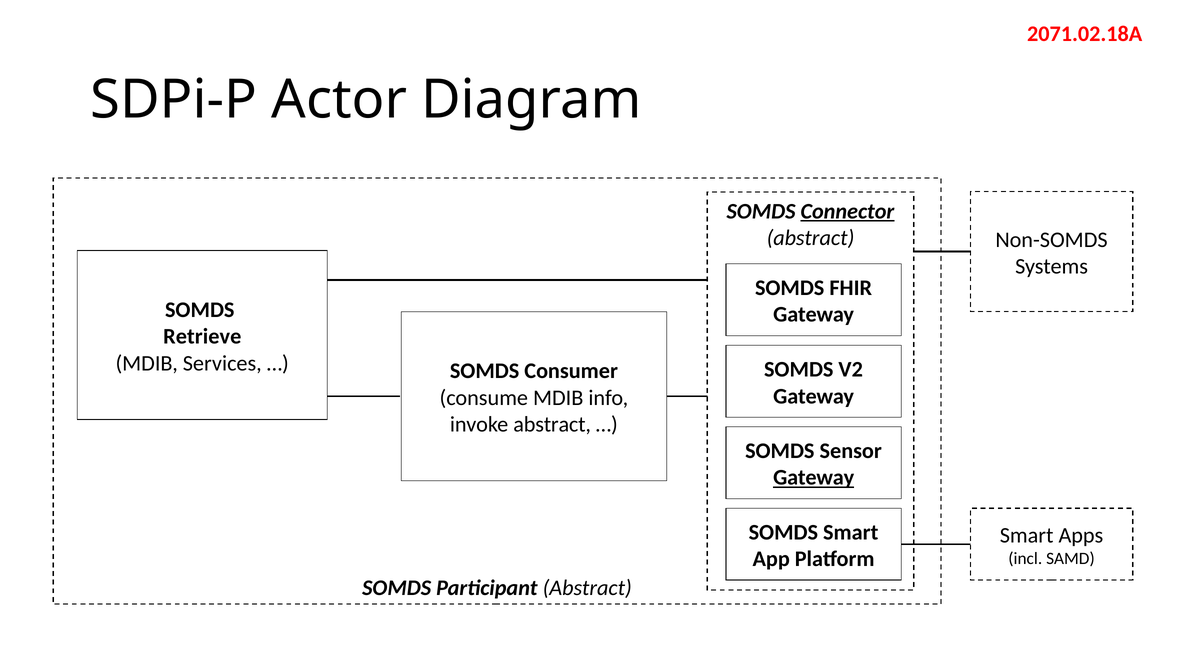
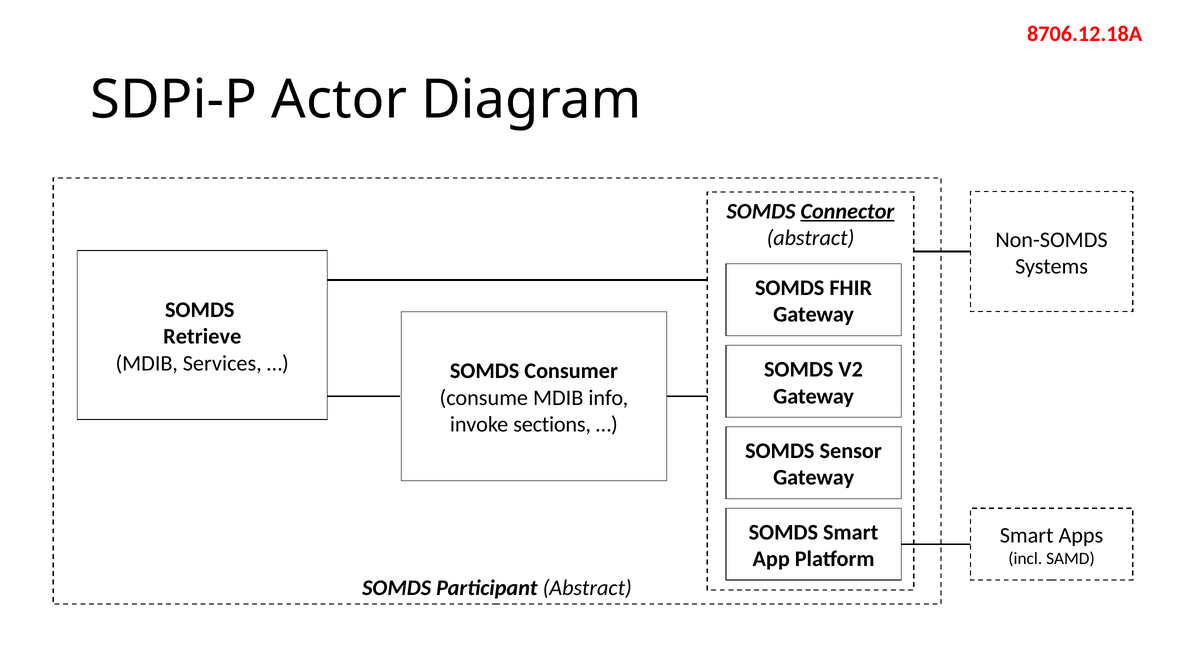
2071.02.18A: 2071.02.18A -> 8706.12.18A
invoke abstract: abstract -> sections
Gateway at (814, 478) underline: present -> none
